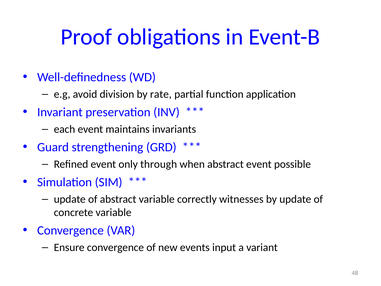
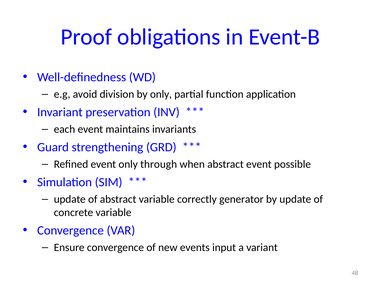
by rate: rate -> only
witnesses: witnesses -> generator
